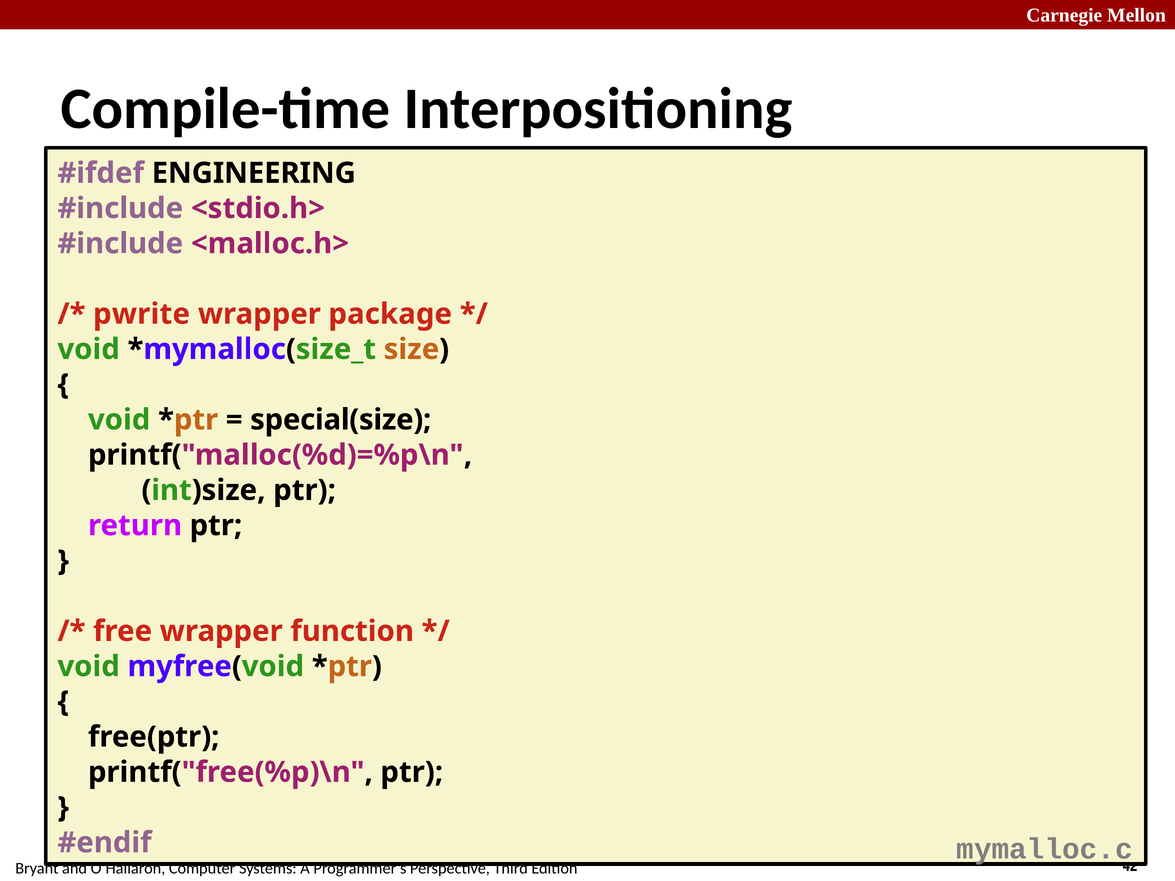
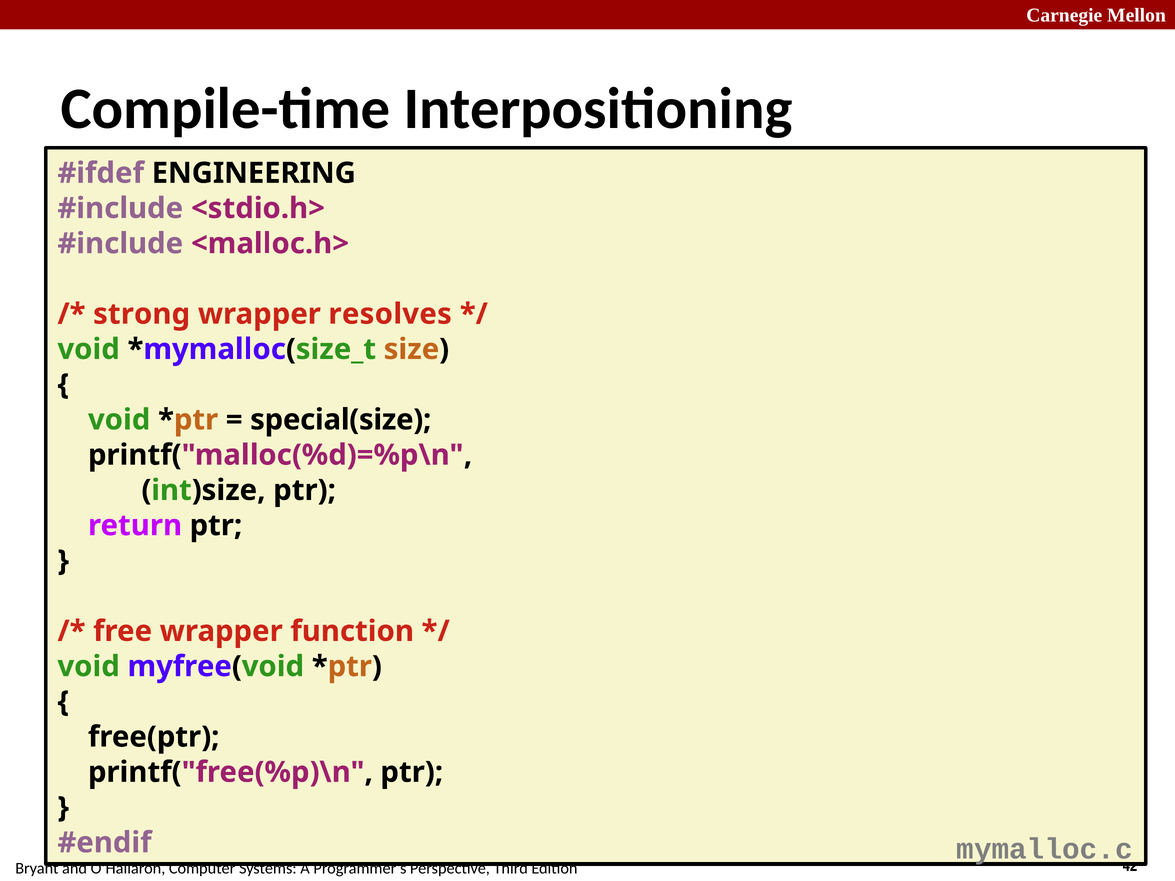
pwrite: pwrite -> strong
package: package -> resolves
